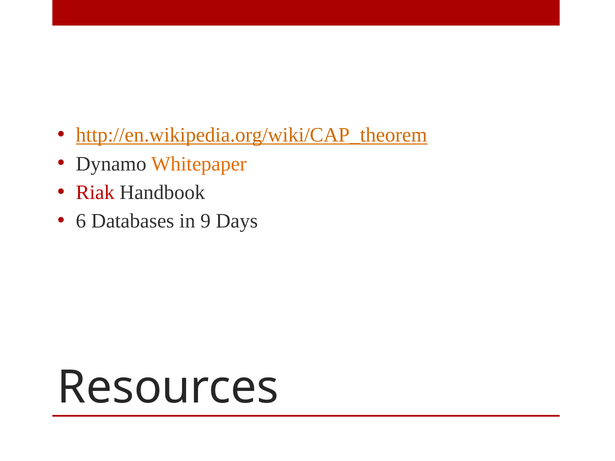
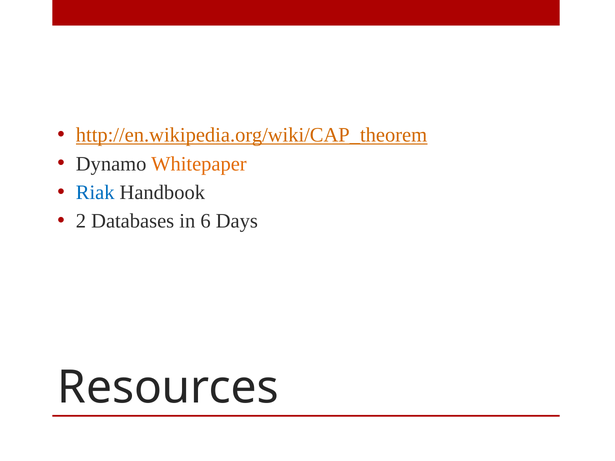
Riak colour: red -> blue
6: 6 -> 2
9: 9 -> 6
